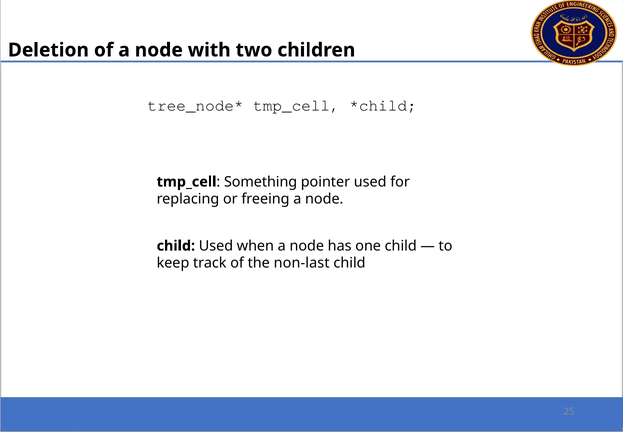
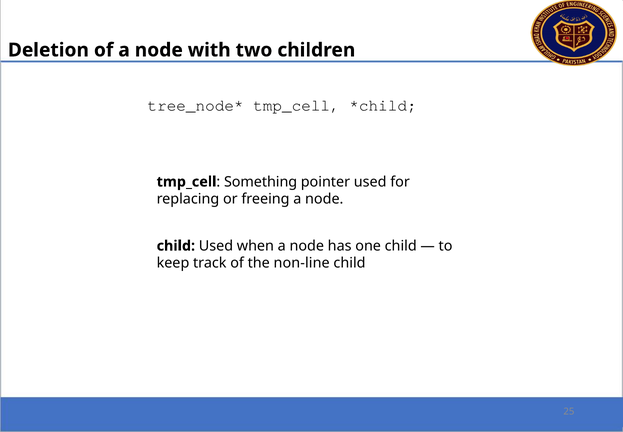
non-last: non-last -> non-line
